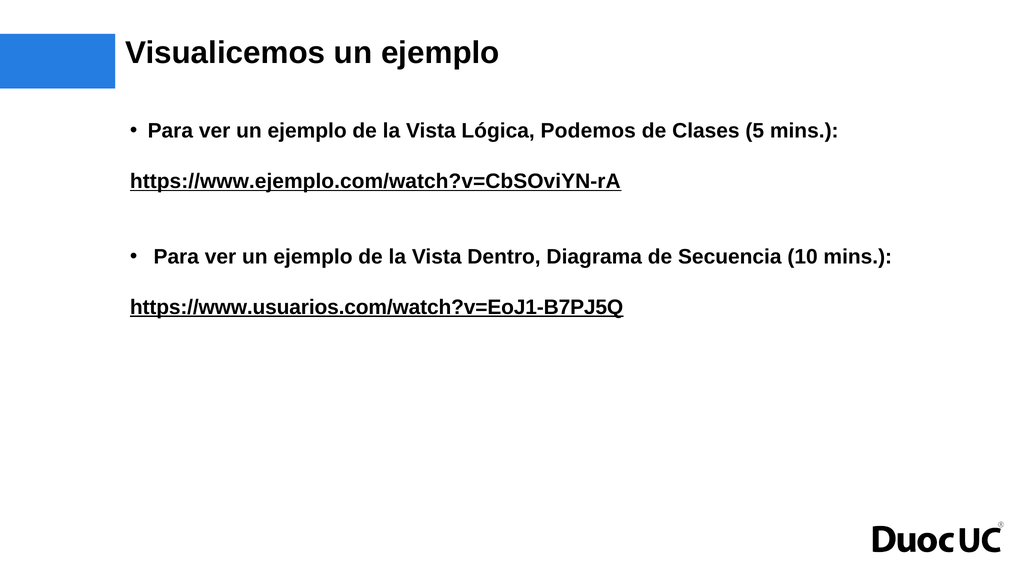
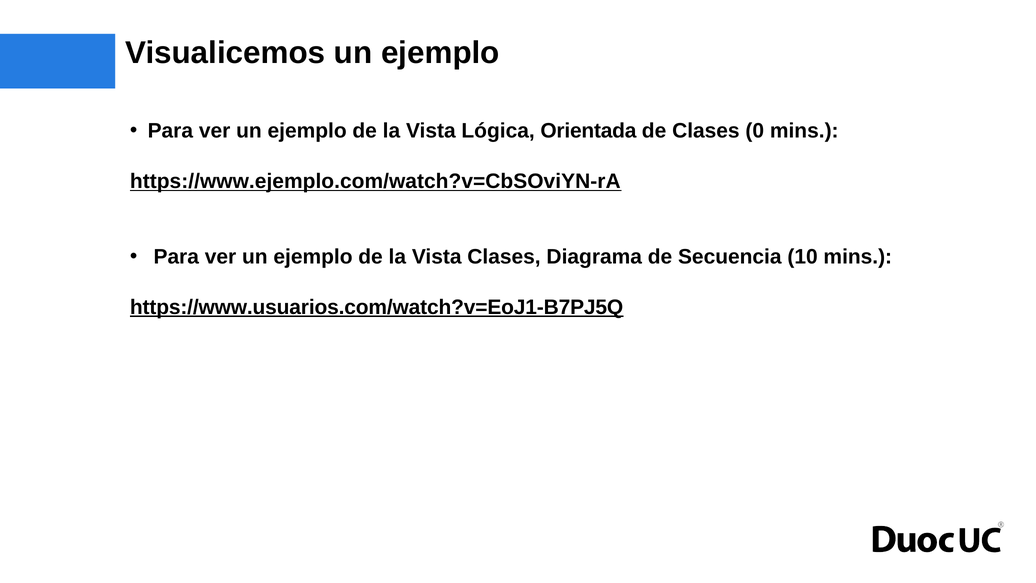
Podemos: Podemos -> Orientada
5: 5 -> 0
Vista Dentro: Dentro -> Clases
